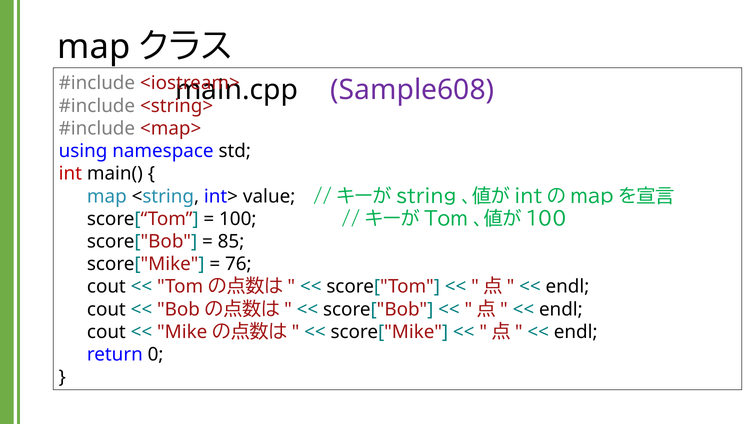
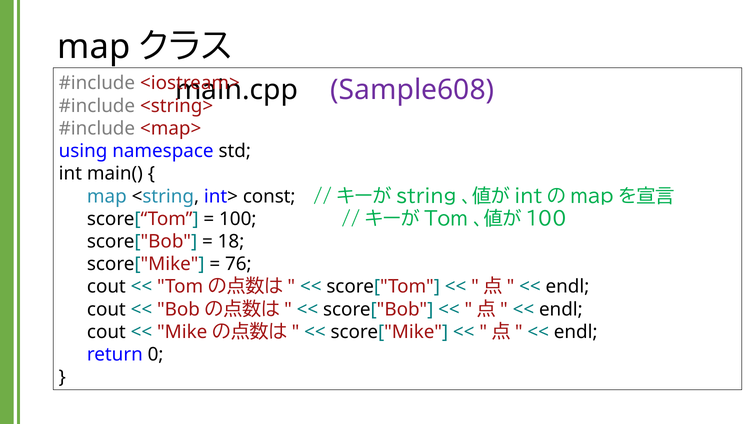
int colour: red -> black
value: value -> const
85: 85 -> 18
